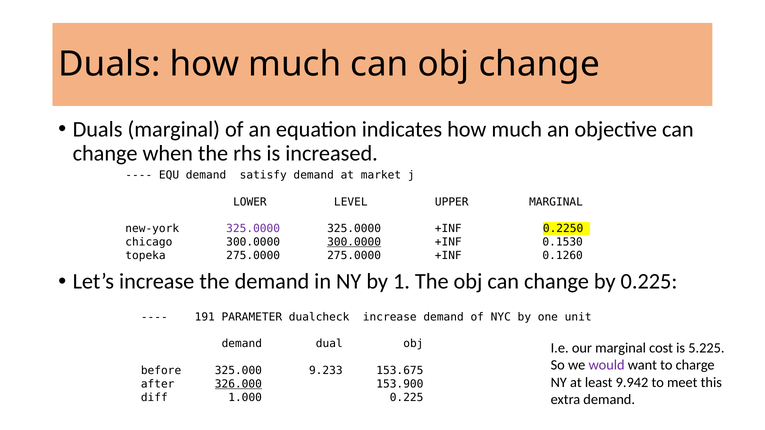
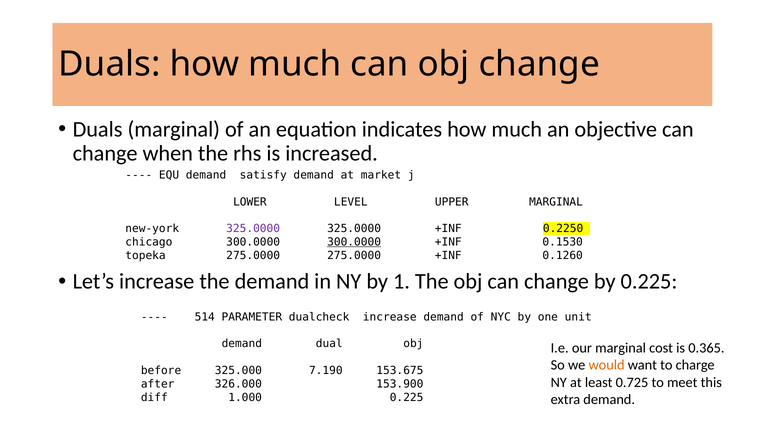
191: 191 -> 514
5.225: 5.225 -> 0.365
would colour: purple -> orange
9.233: 9.233 -> 7.190
9.942: 9.942 -> 0.725
326.000 underline: present -> none
